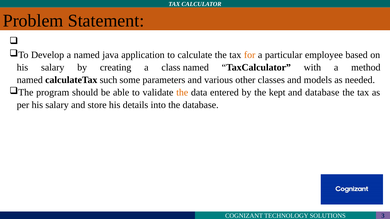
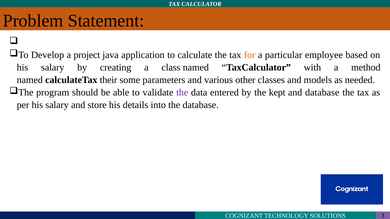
a named: named -> project
such: such -> their
the at (182, 93) colour: orange -> purple
